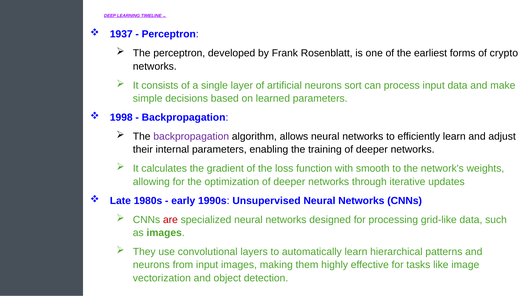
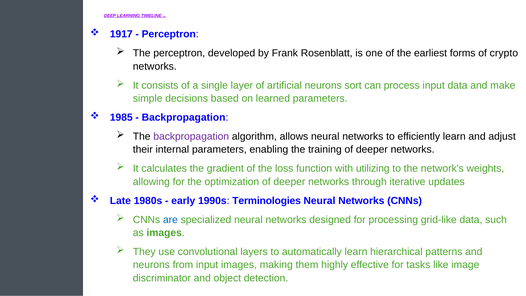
1937: 1937 -> 1917
1998: 1998 -> 1985
smooth: smooth -> utilizing
Unsupervised: Unsupervised -> Terminologies
are colour: red -> blue
vectorization: vectorization -> discriminator
